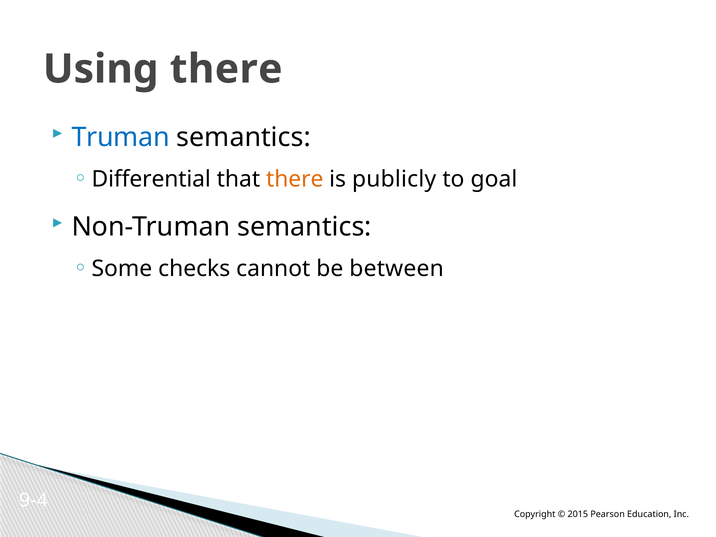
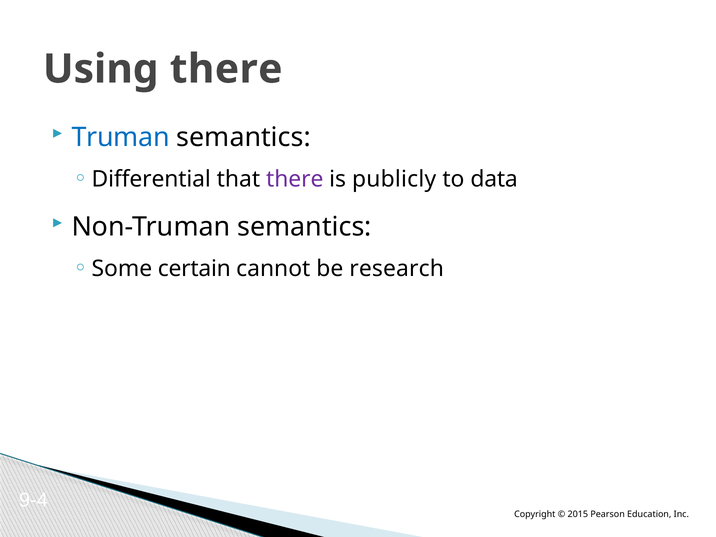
there at (295, 179) colour: orange -> purple
goal: goal -> data
checks: checks -> certain
between: between -> research
